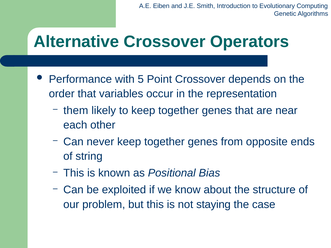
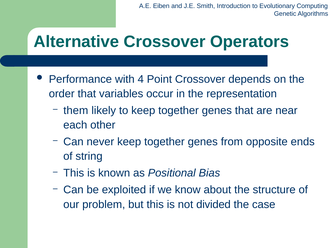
5: 5 -> 4
staying: staying -> divided
